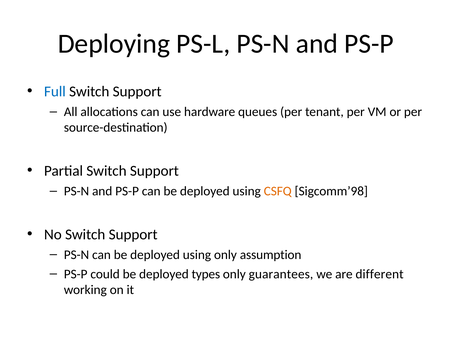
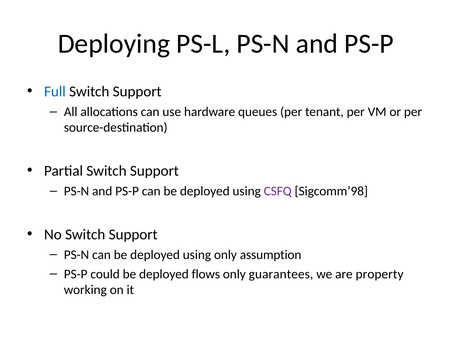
CSFQ colour: orange -> purple
types: types -> flows
different: different -> property
